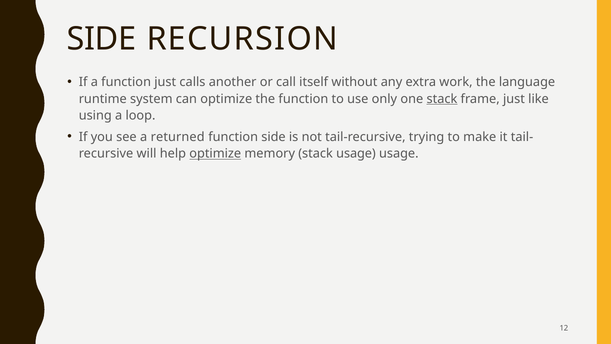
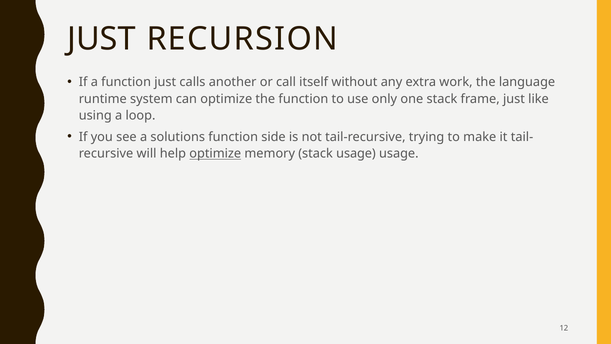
SIDE at (102, 39): SIDE -> JUST
stack at (442, 99) underline: present -> none
returned: returned -> solutions
